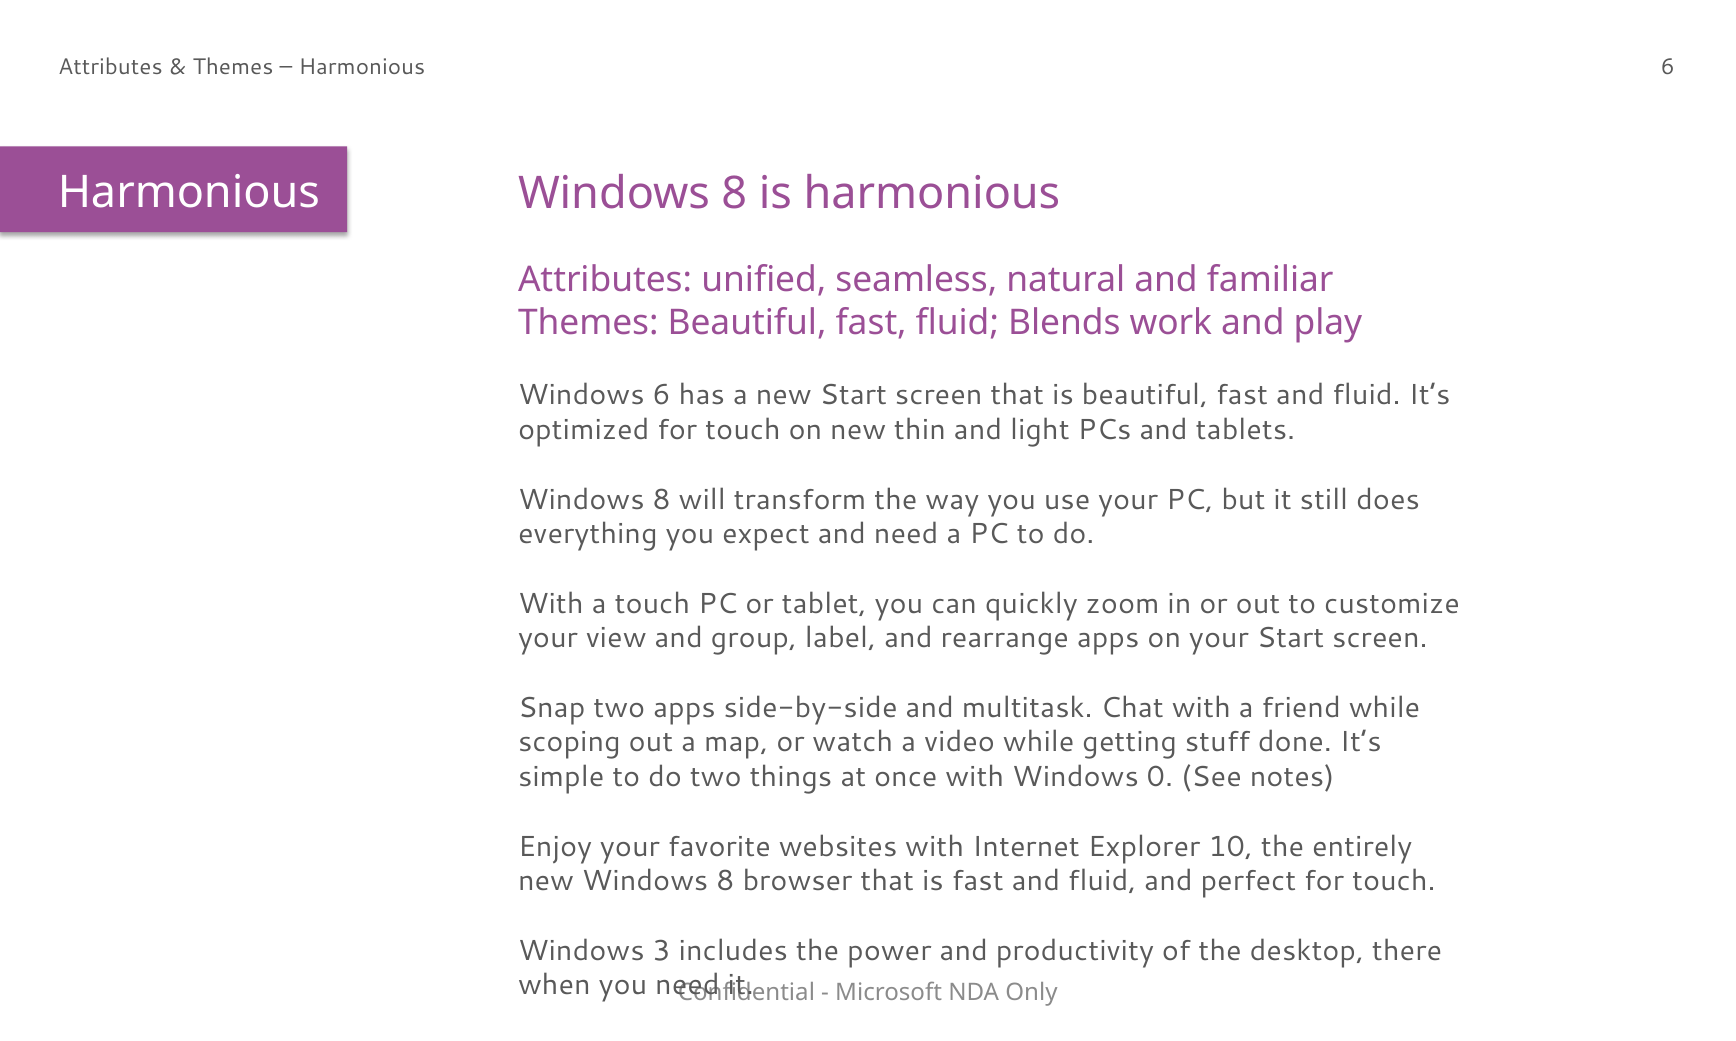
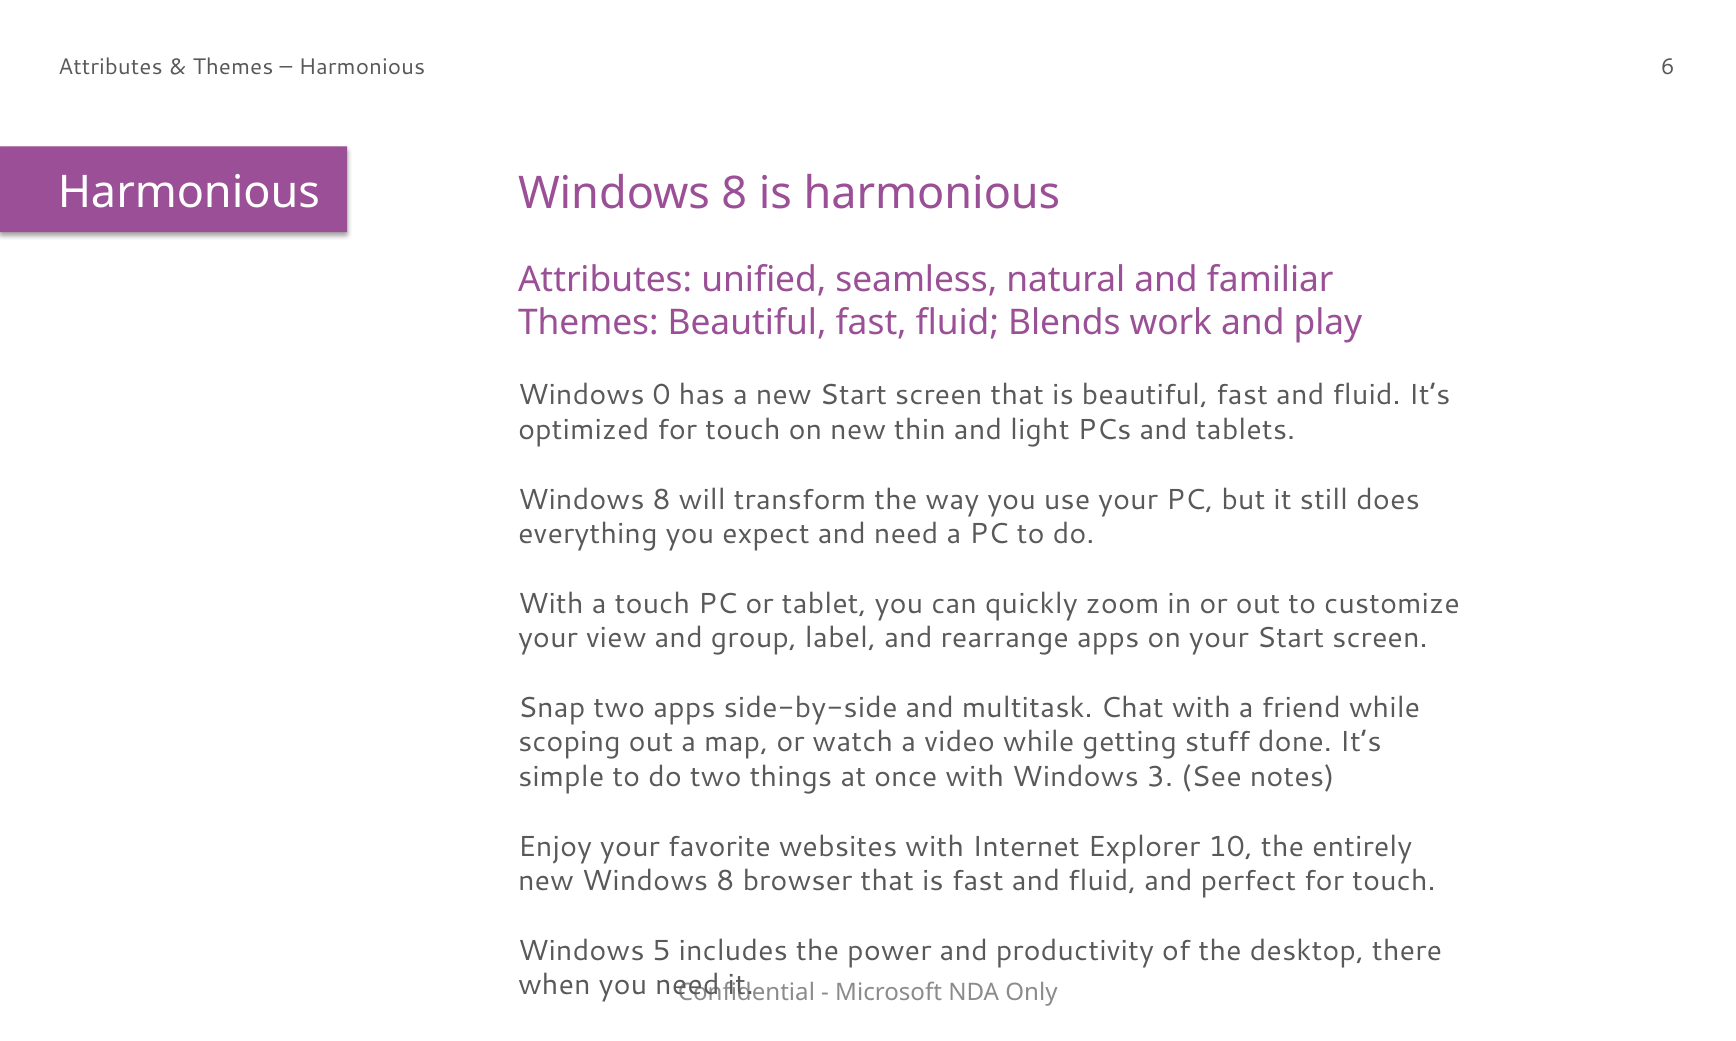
Windows 6: 6 -> 0
0: 0 -> 3
3: 3 -> 5
